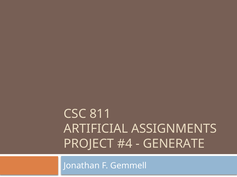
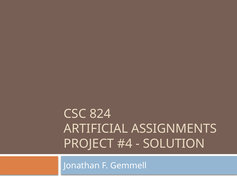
811: 811 -> 824
GENERATE: GENERATE -> SOLUTION
